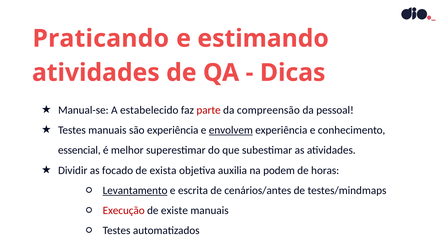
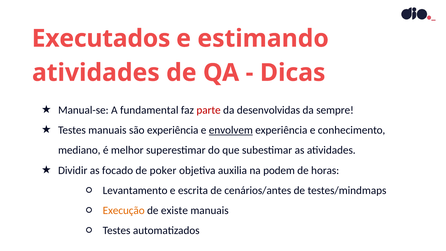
Praticando: Praticando -> Executados
estabelecido: estabelecido -> fundamental
compreensão: compreensão -> desenvolvidas
pessoal: pessoal -> sempre
essencial: essencial -> mediano
exista: exista -> poker
Levantamento underline: present -> none
Execução colour: red -> orange
